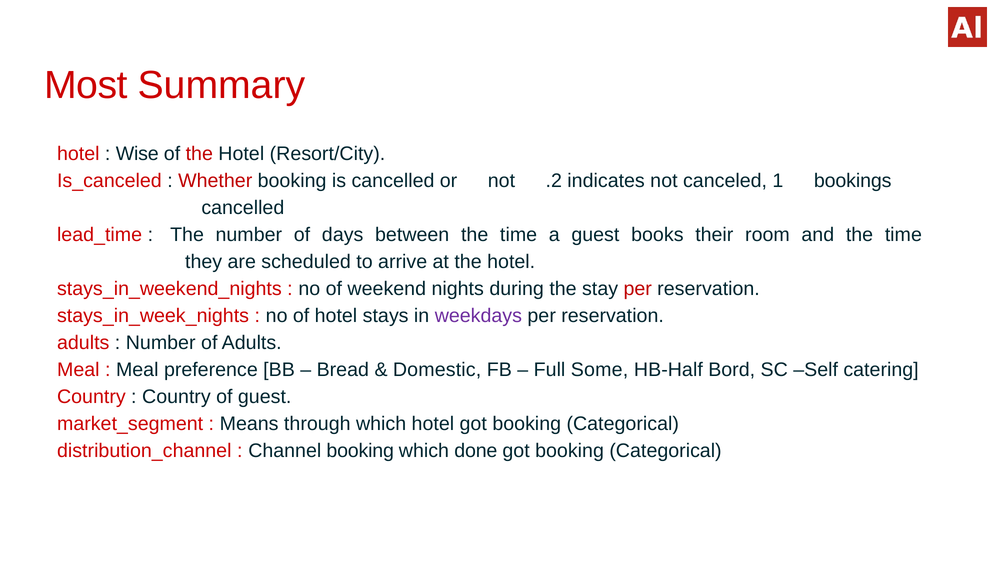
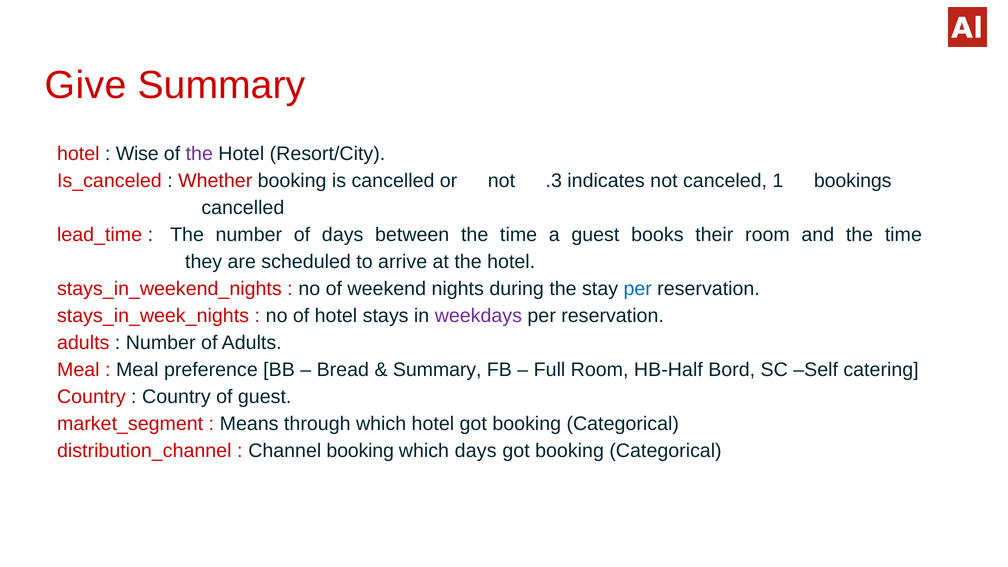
Most: Most -> Give
the at (199, 154) colour: red -> purple
.2: .2 -> .3
per at (638, 289) colour: red -> blue
Domestic at (437, 370): Domestic -> Summary
Full Some: Some -> Room
which done: done -> days
